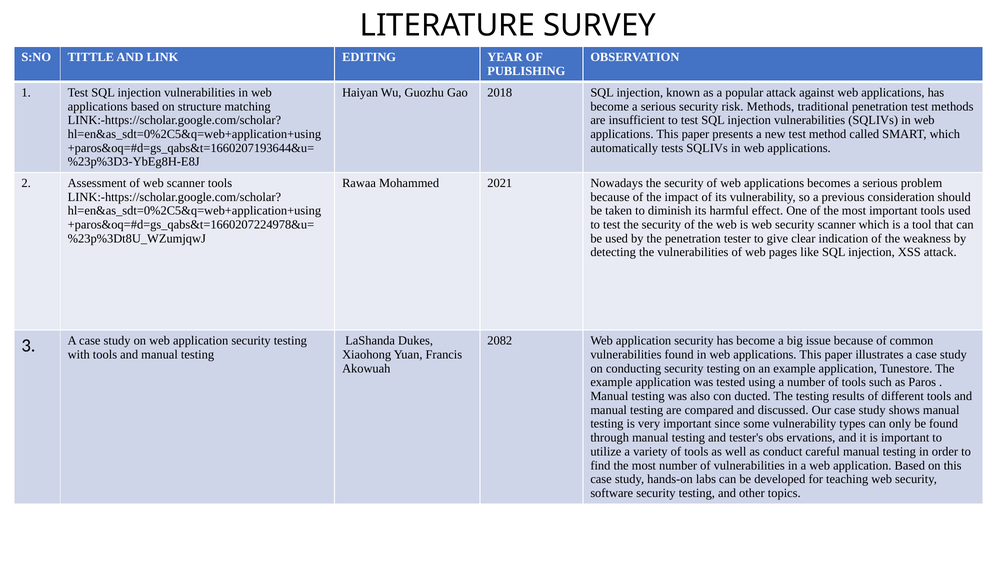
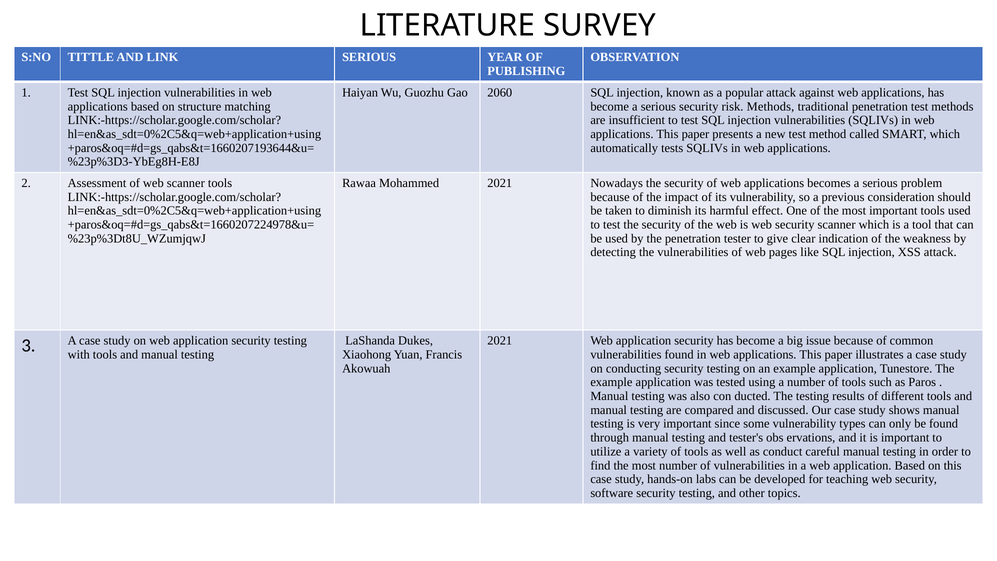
LINK EDITING: EDITING -> SERIOUS
2018: 2018 -> 2060
2082 at (500, 341): 2082 -> 2021
